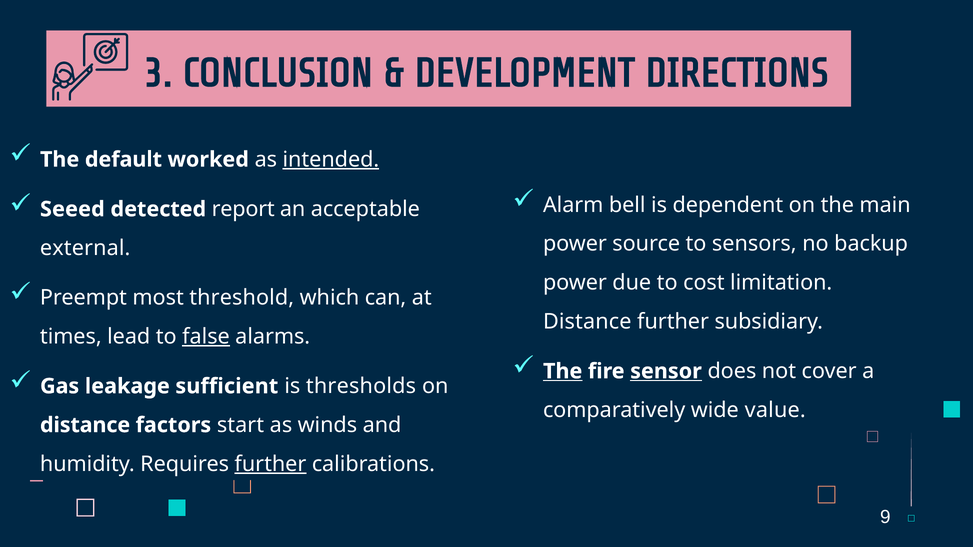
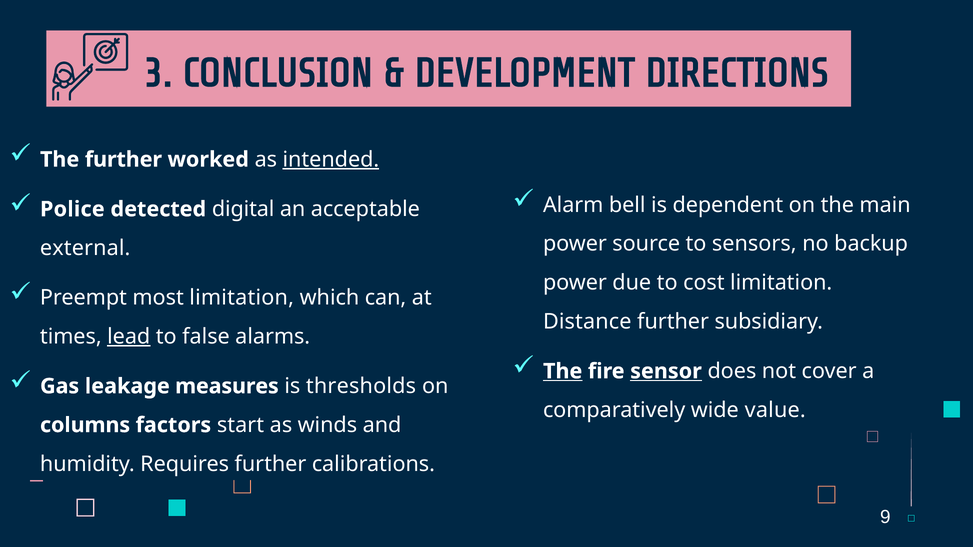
The default: default -> further
Seeed: Seeed -> Police
report: report -> digital
most threshold: threshold -> limitation
lead underline: none -> present
false underline: present -> none
sufficient: sufficient -> measures
distance at (85, 425): distance -> columns
further at (270, 464) underline: present -> none
